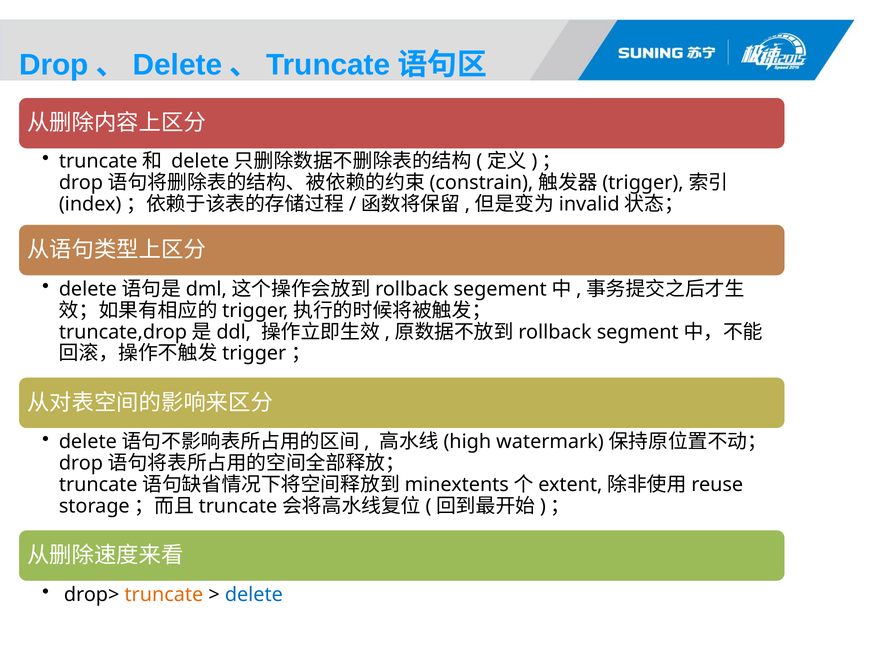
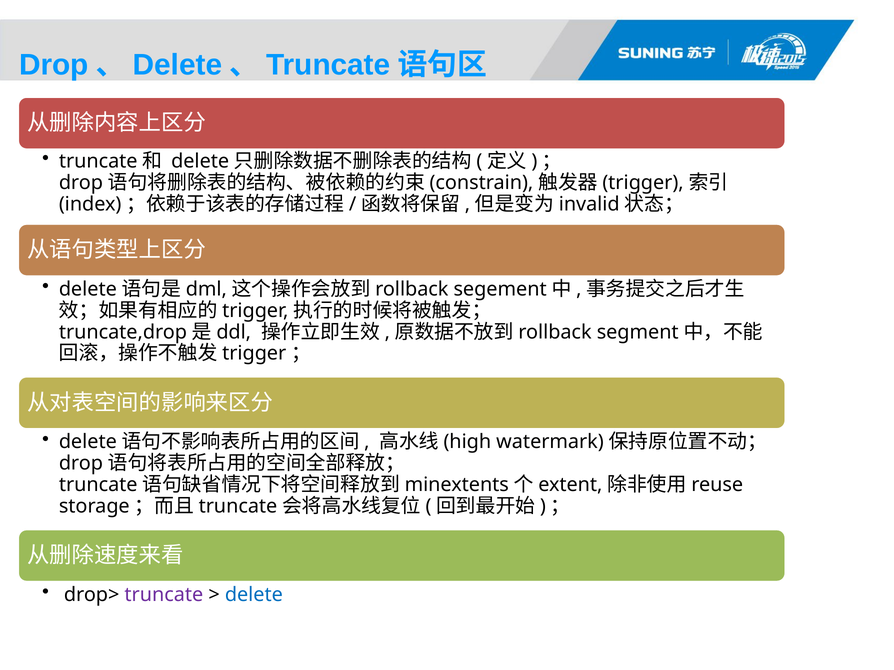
truncate colour: orange -> purple
